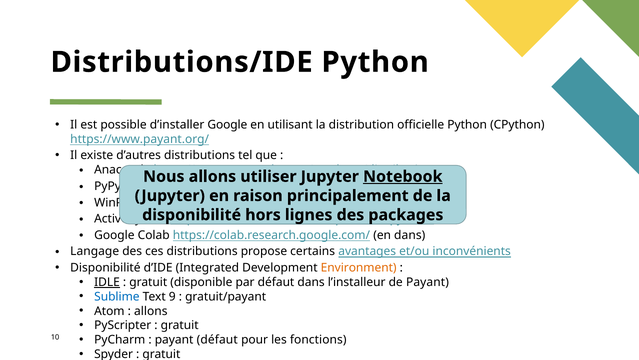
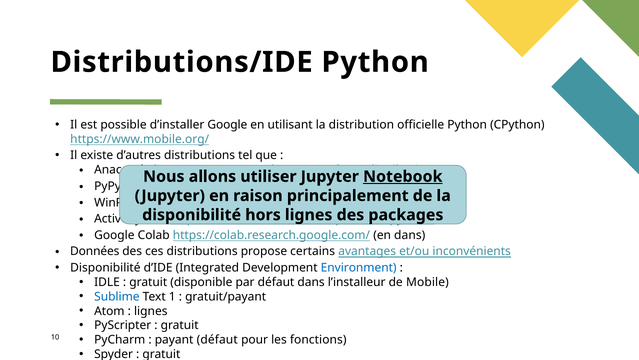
https://www.payant.org/: https://www.payant.org/ -> https://www.mobile.org/
Langage: Langage -> Données
Environment colour: orange -> blue
IDLE underline: present -> none
de Payant: Payant -> Mobile
9: 9 -> 1
allons at (151, 311): allons -> lignes
